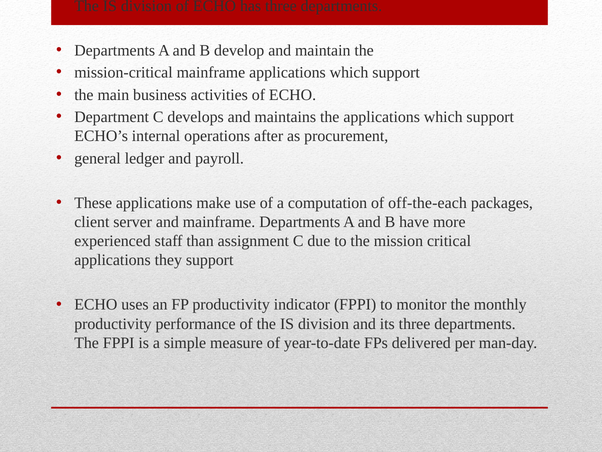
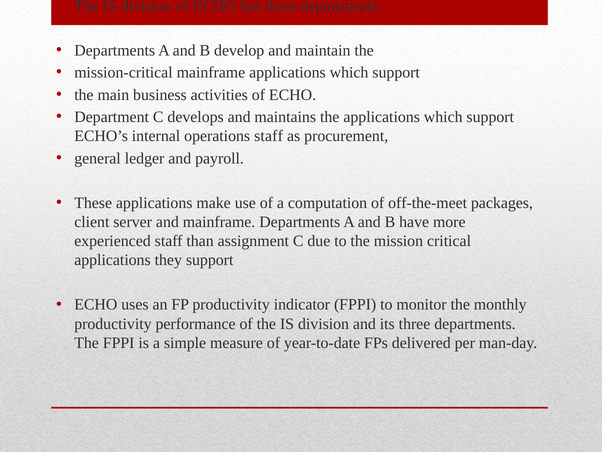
operations after: after -> staff
off-the-each: off-the-each -> off-the-meet
